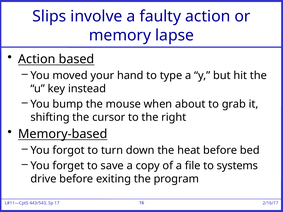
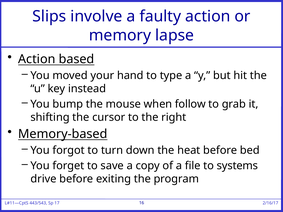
about: about -> follow
